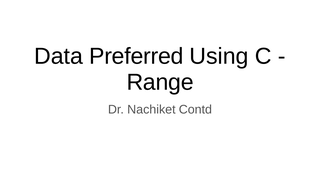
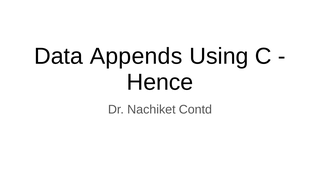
Preferred: Preferred -> Appends
Range: Range -> Hence
